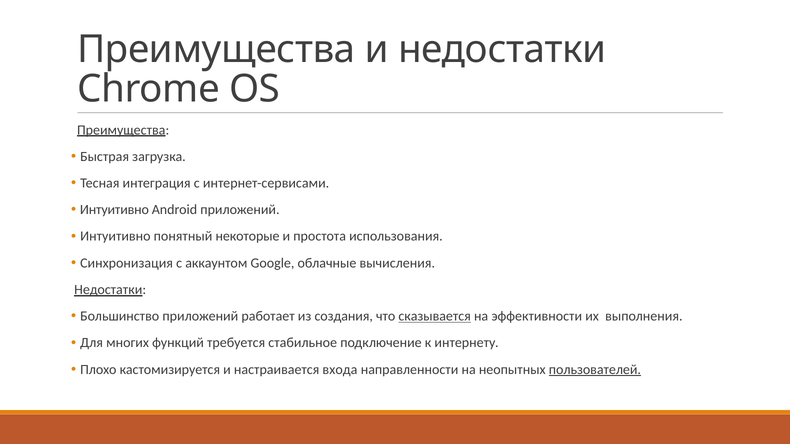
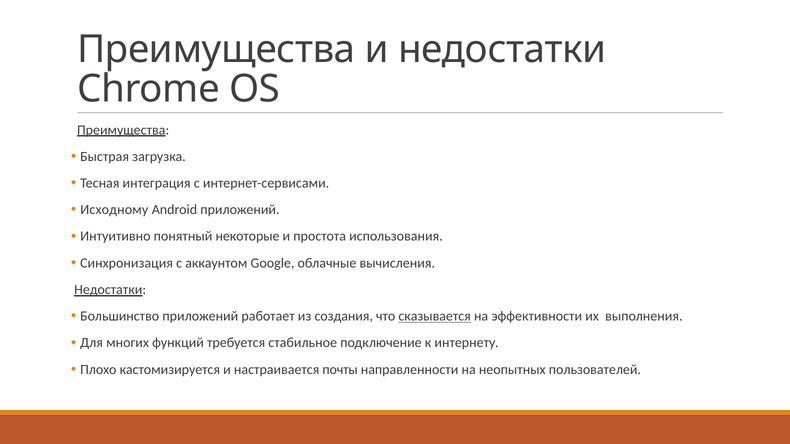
Интуитивно at (114, 210): Интуитивно -> Исходному
входа: входа -> почты
пользователей underline: present -> none
